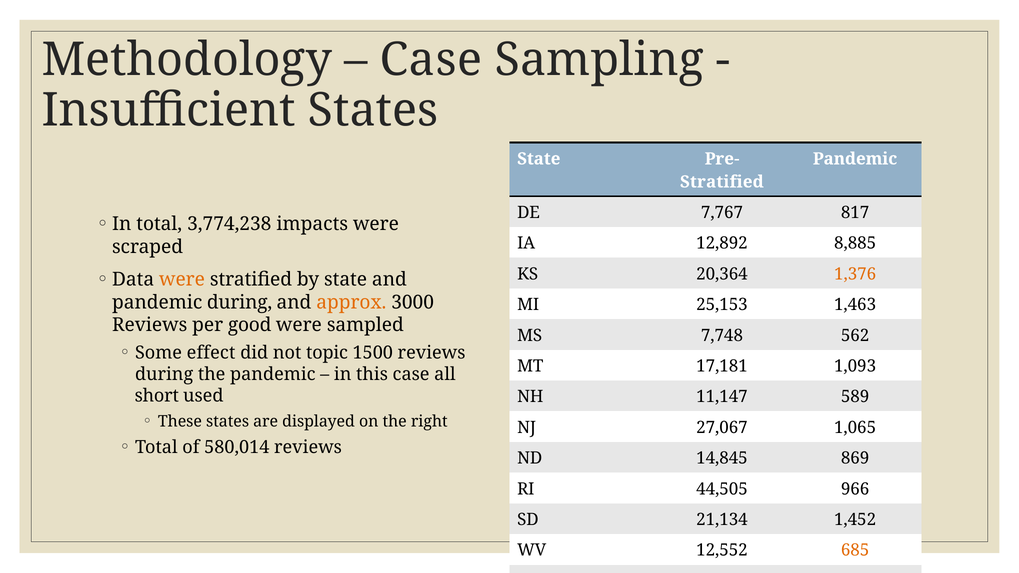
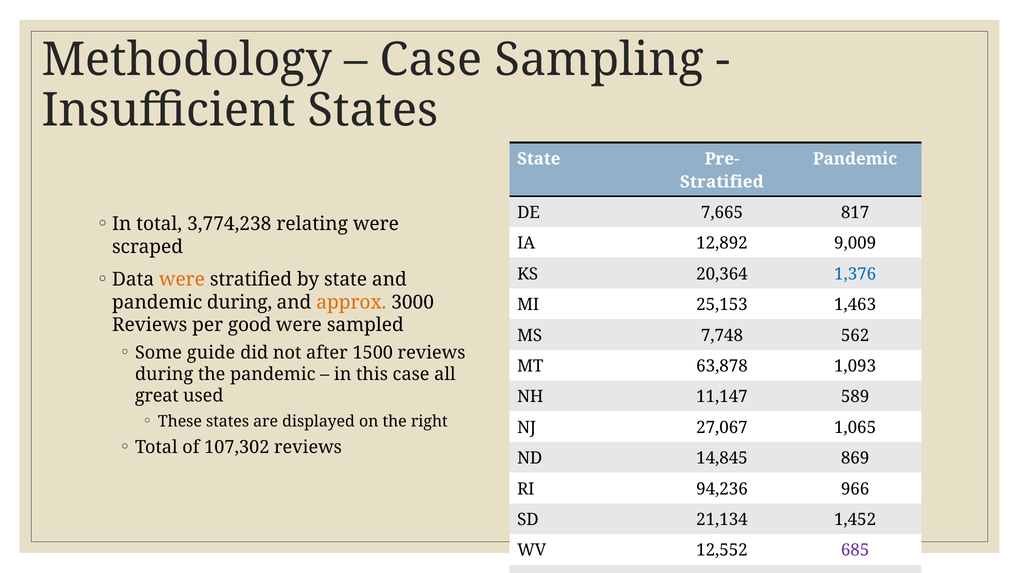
7,767: 7,767 -> 7,665
impacts: impacts -> relating
8,885: 8,885 -> 9,009
1,376 colour: orange -> blue
effect: effect -> guide
topic: topic -> after
17,181: 17,181 -> 63,878
short: short -> great
580,014: 580,014 -> 107,302
44,505: 44,505 -> 94,236
685 colour: orange -> purple
